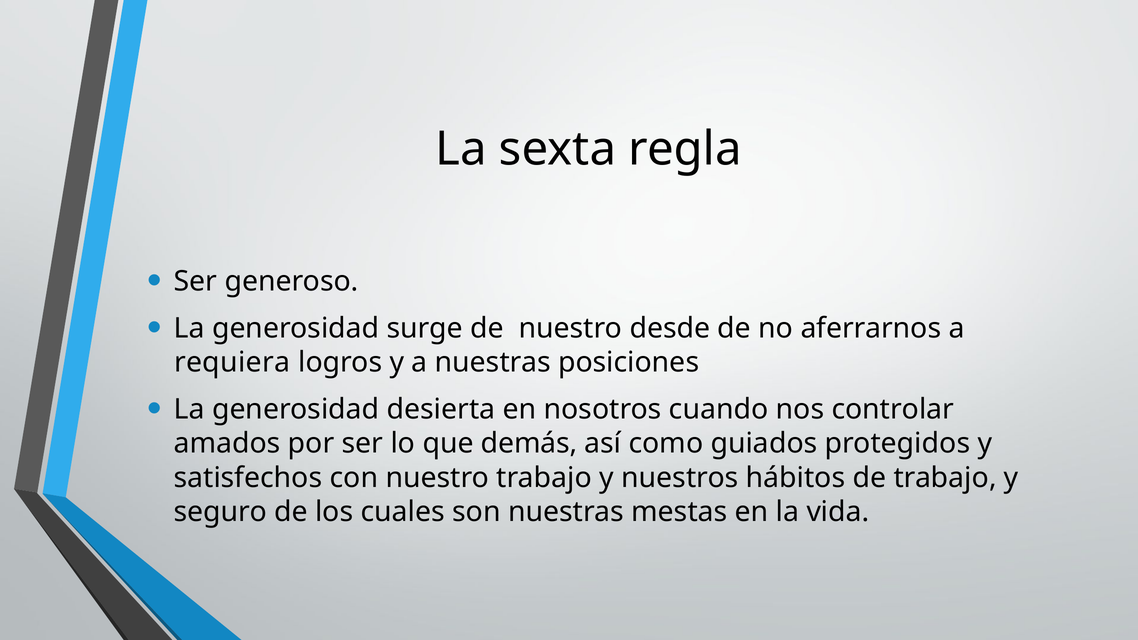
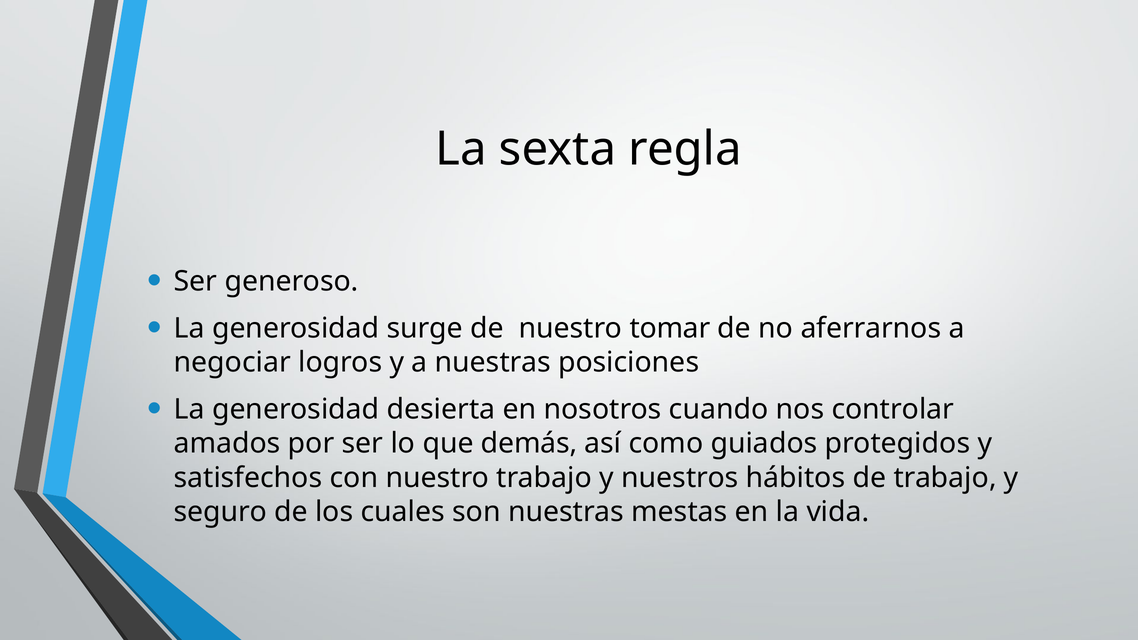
desde: desde -> tomar
requiera: requiera -> negociar
